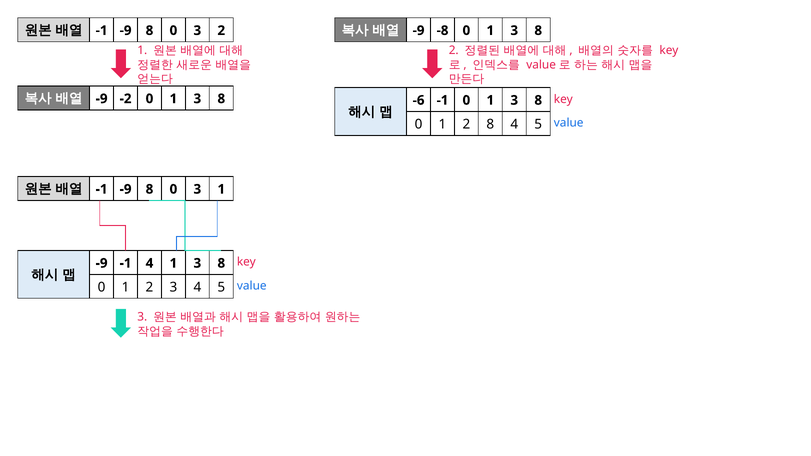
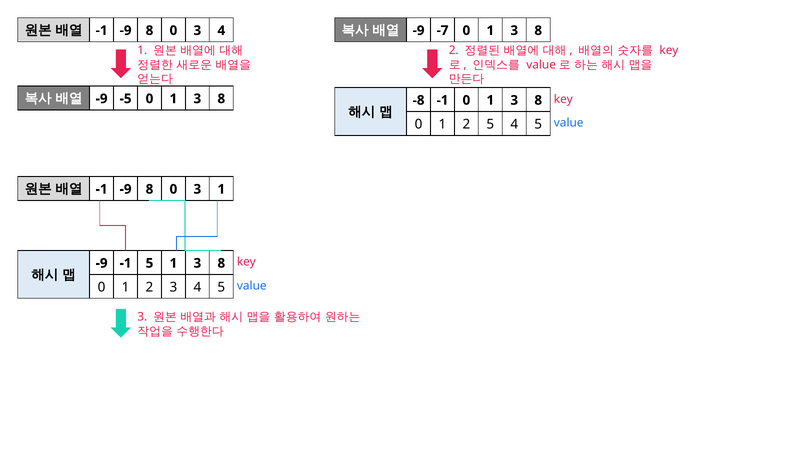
0 3 2: 2 -> 4
-8: -8 -> -7
-2: -2 -> -5
-6: -6 -> -8
2 8: 8 -> 5
-1 4: 4 -> 5
